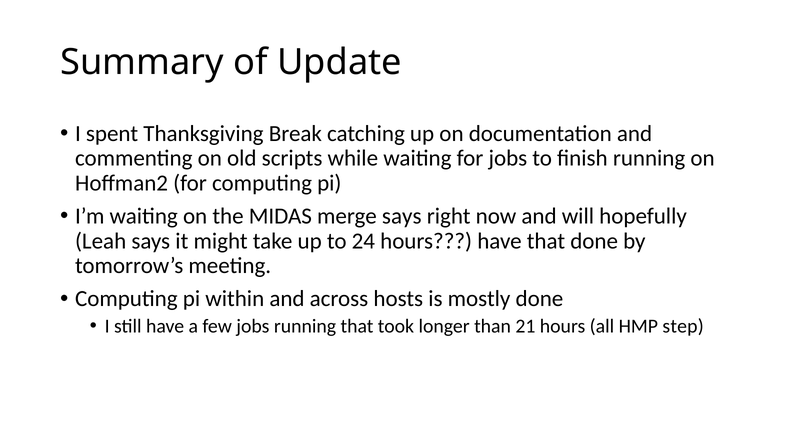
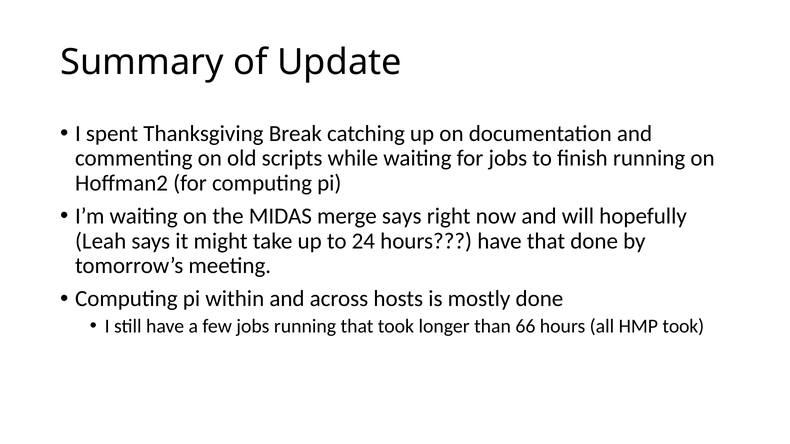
21: 21 -> 66
HMP step: step -> took
